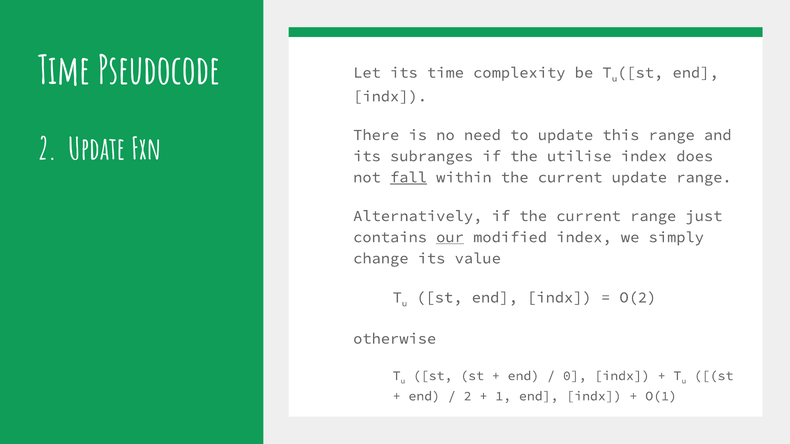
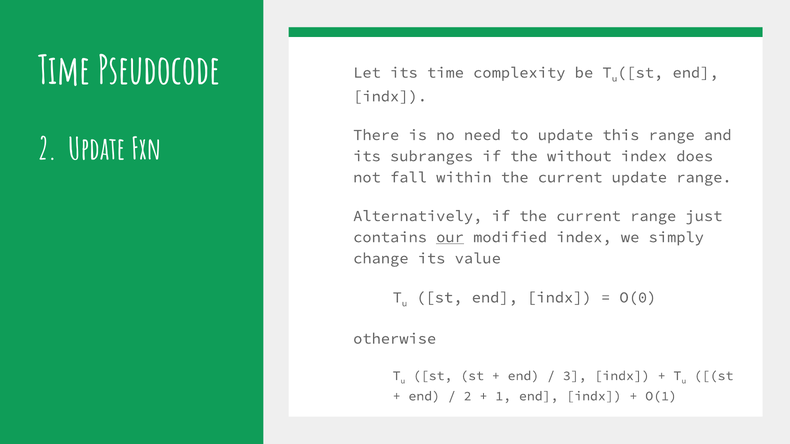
utilise: utilise -> without
fall underline: present -> none
O(2: O(2 -> O(0
0: 0 -> 3
